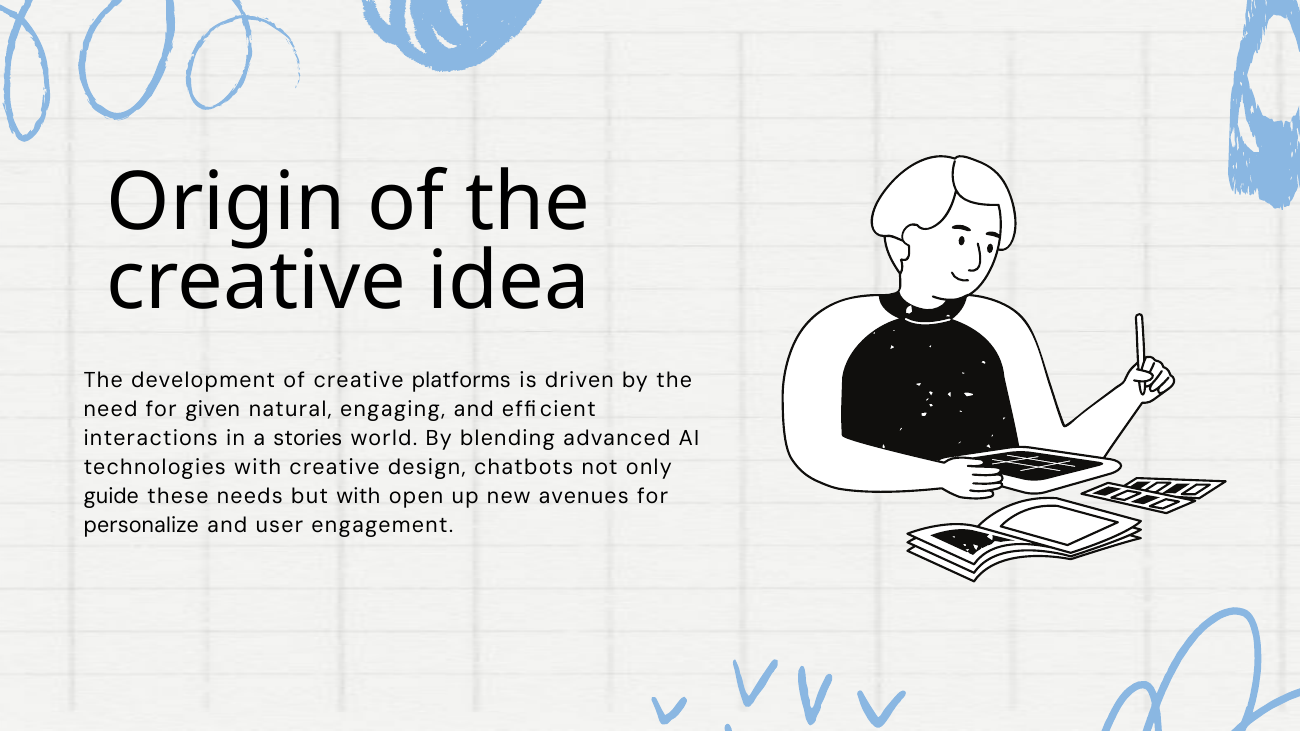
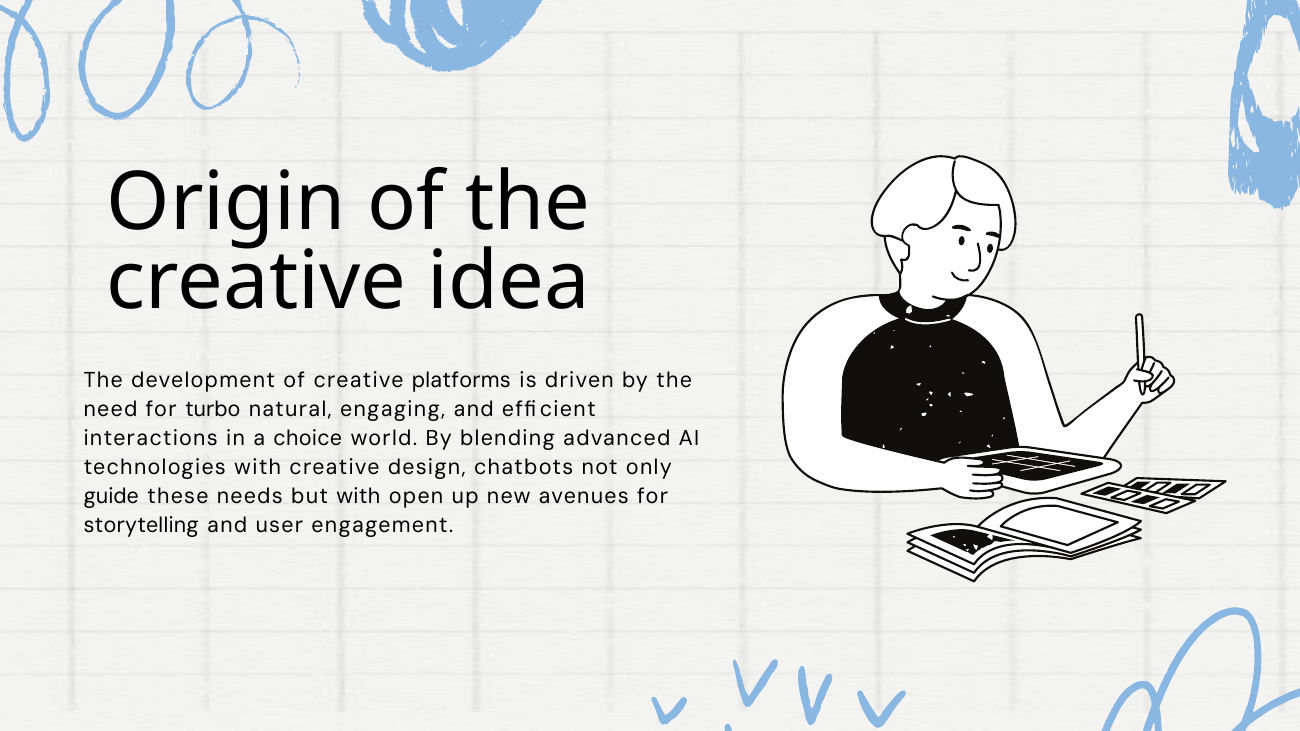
given: given -> turbo
stories: stories -> choice
personalize: personalize -> storytelling
